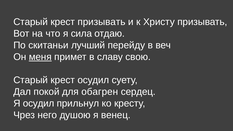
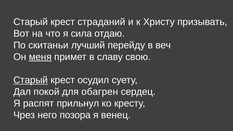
крест призывать: призывать -> страданий
Старый at (31, 80) underline: none -> present
Я осудил: осудил -> распят
душою: душою -> позора
